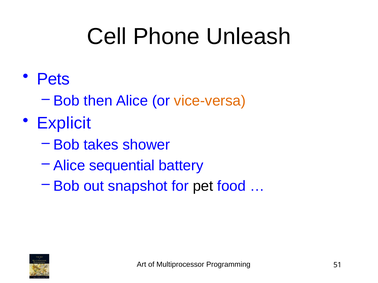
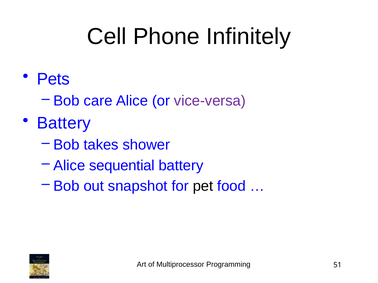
Unleash: Unleash -> Infinitely
then: then -> care
vice-versa colour: orange -> purple
Explicit at (64, 123): Explicit -> Battery
